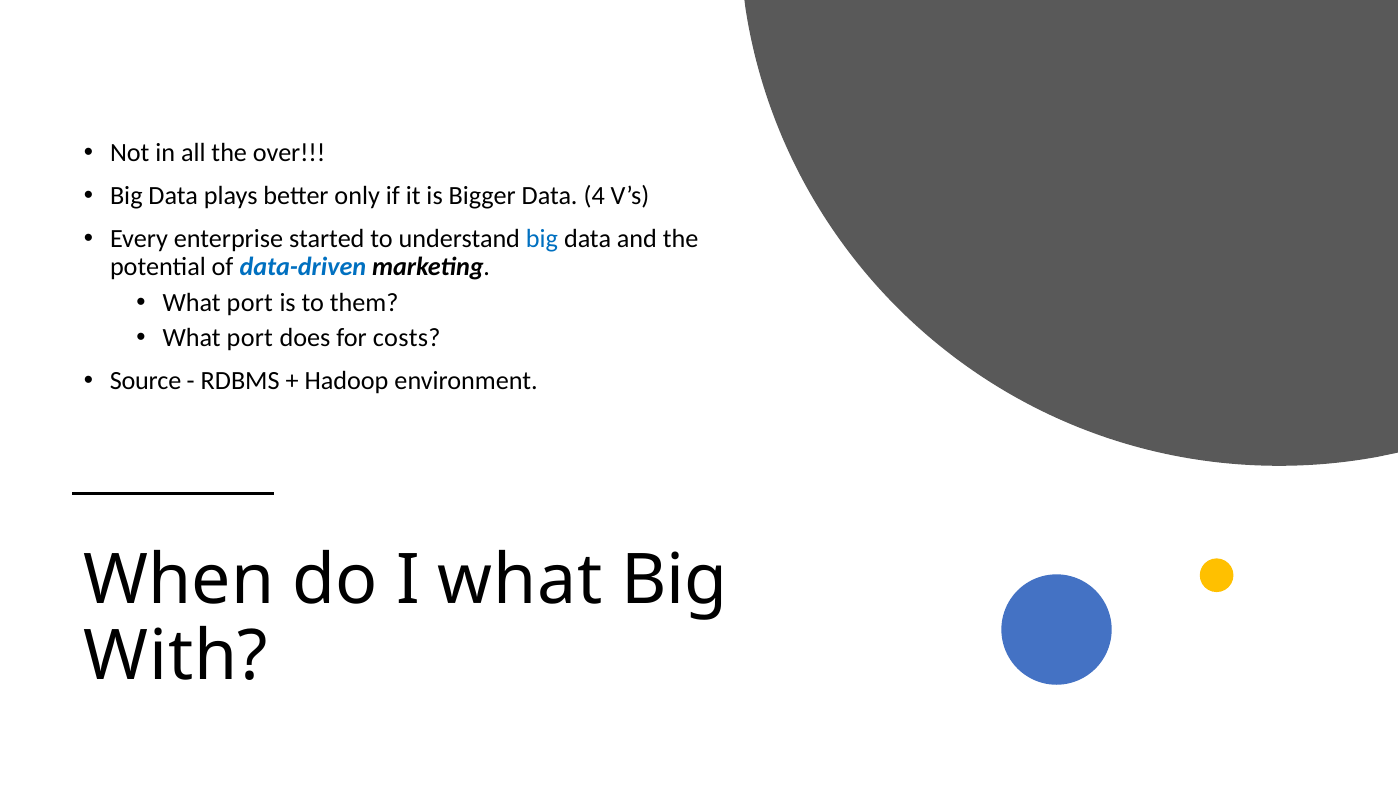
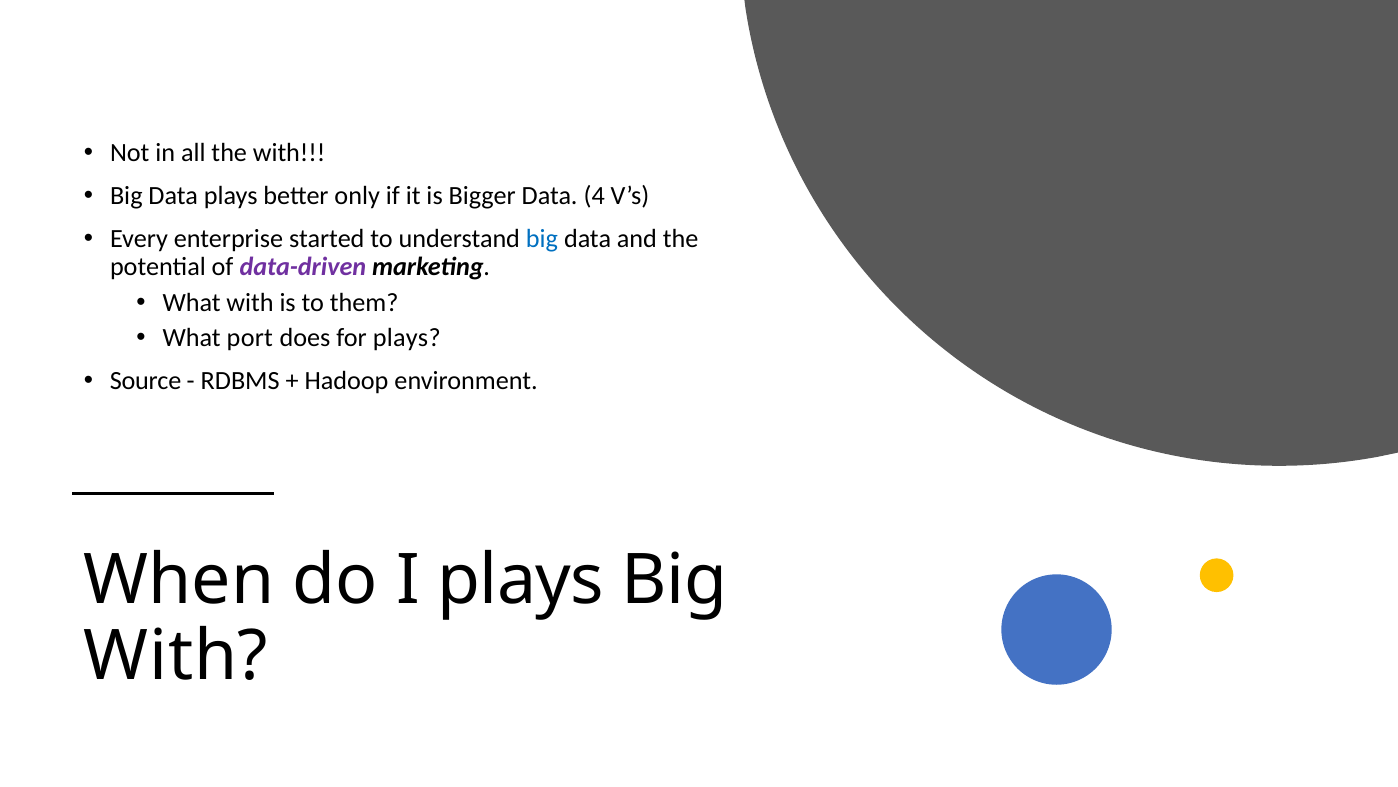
the over: over -> with
data-driven colour: blue -> purple
port at (250, 302): port -> with
for costs: costs -> plays
I what: what -> plays
